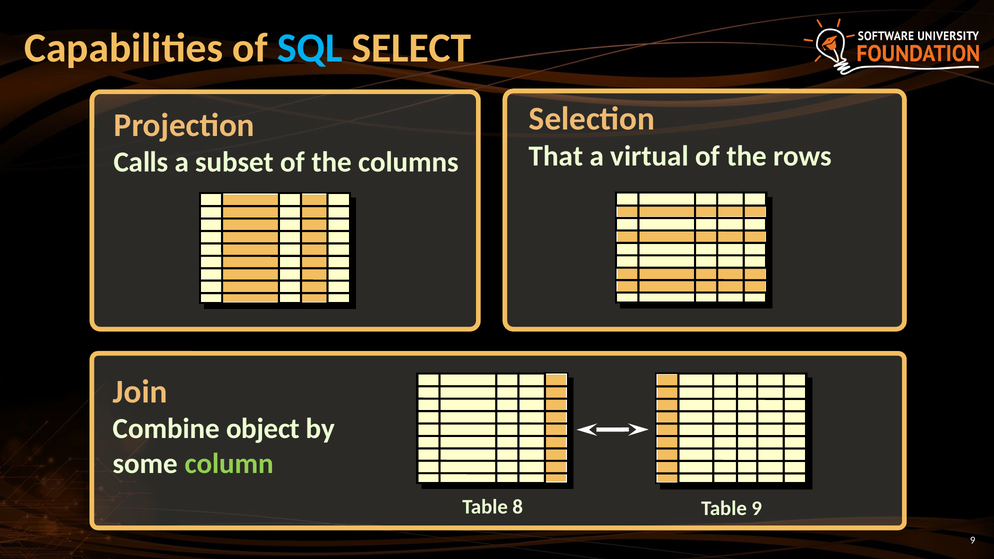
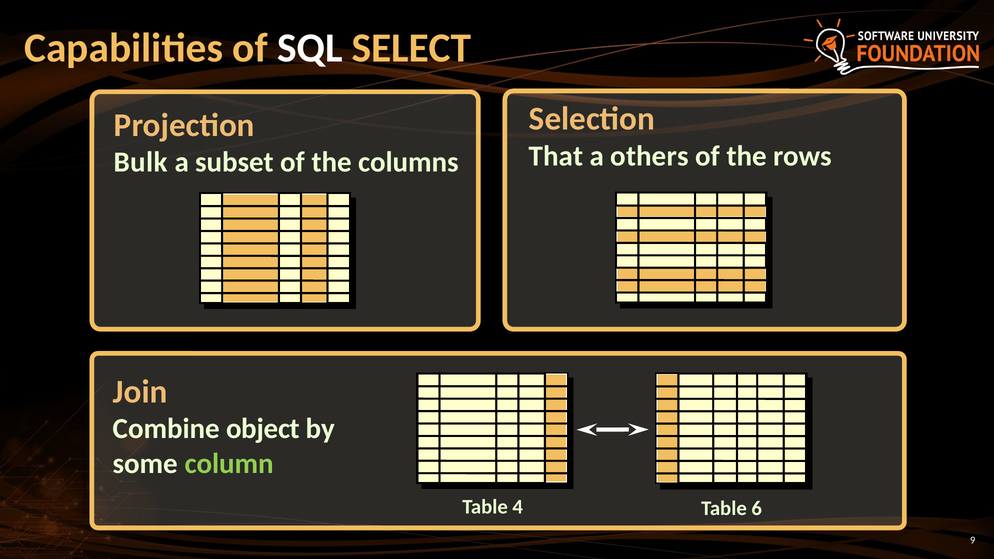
SQL colour: light blue -> white
virtual: virtual -> others
Calls: Calls -> Bulk
8: 8 -> 4
Table 9: 9 -> 6
